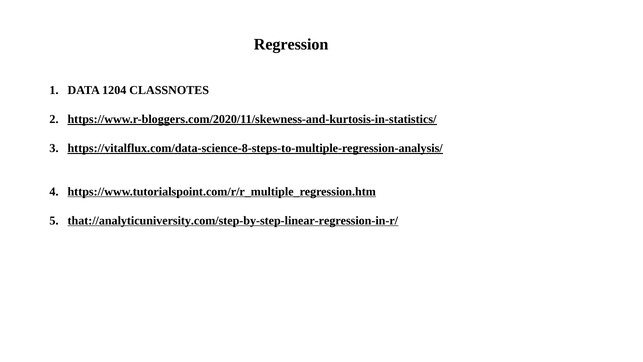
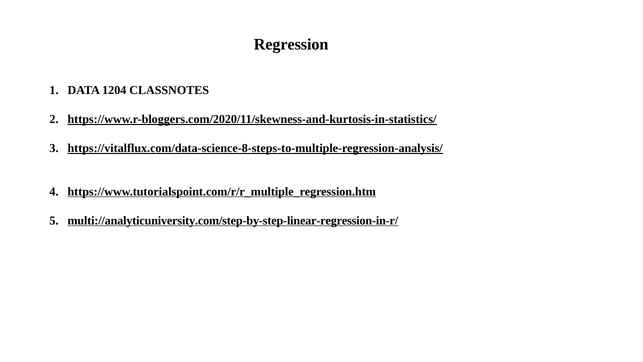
that://analyticuniversity.com/step-by-step-linear-regression-in-r/: that://analyticuniversity.com/step-by-step-linear-regression-in-r/ -> multi://analyticuniversity.com/step-by-step-linear-regression-in-r/
